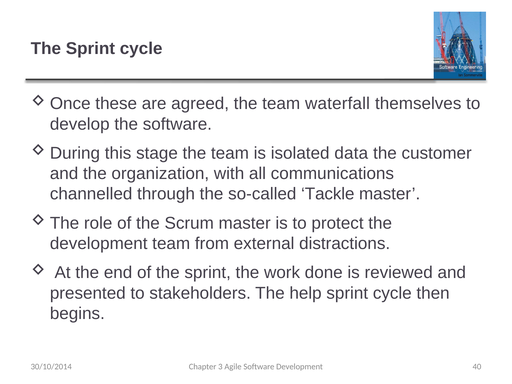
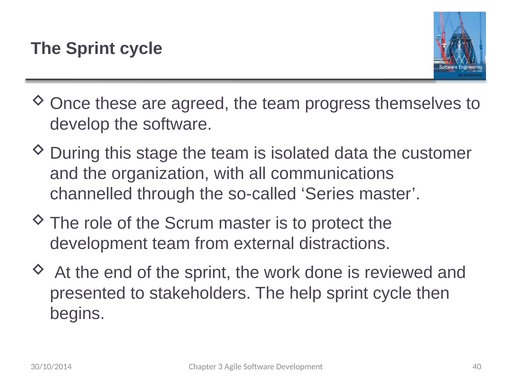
waterfall: waterfall -> progress
Tackle: Tackle -> Series
